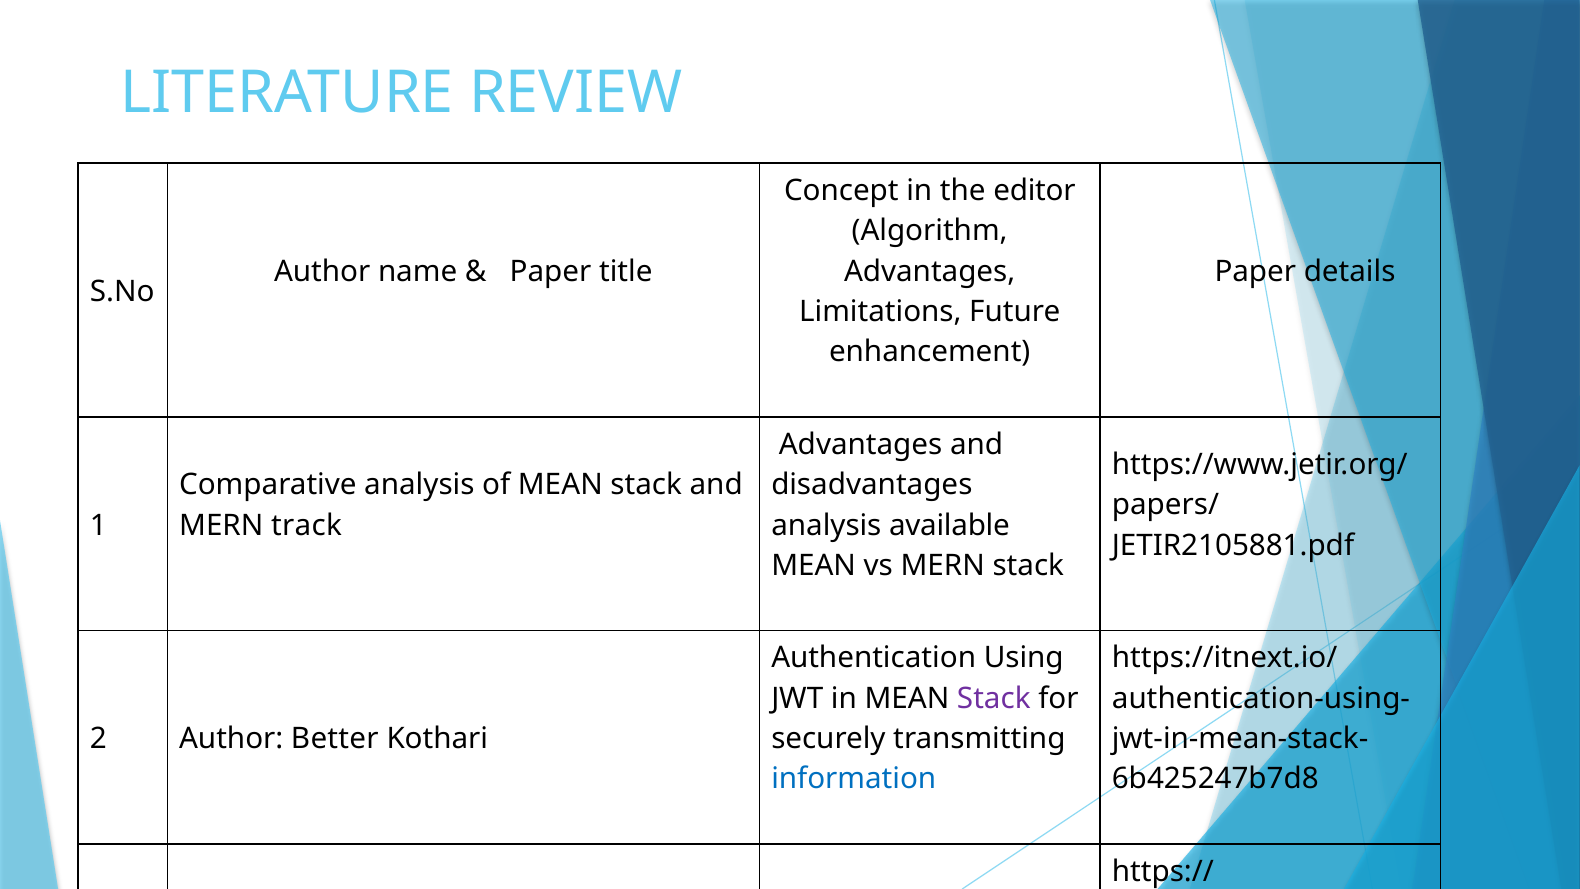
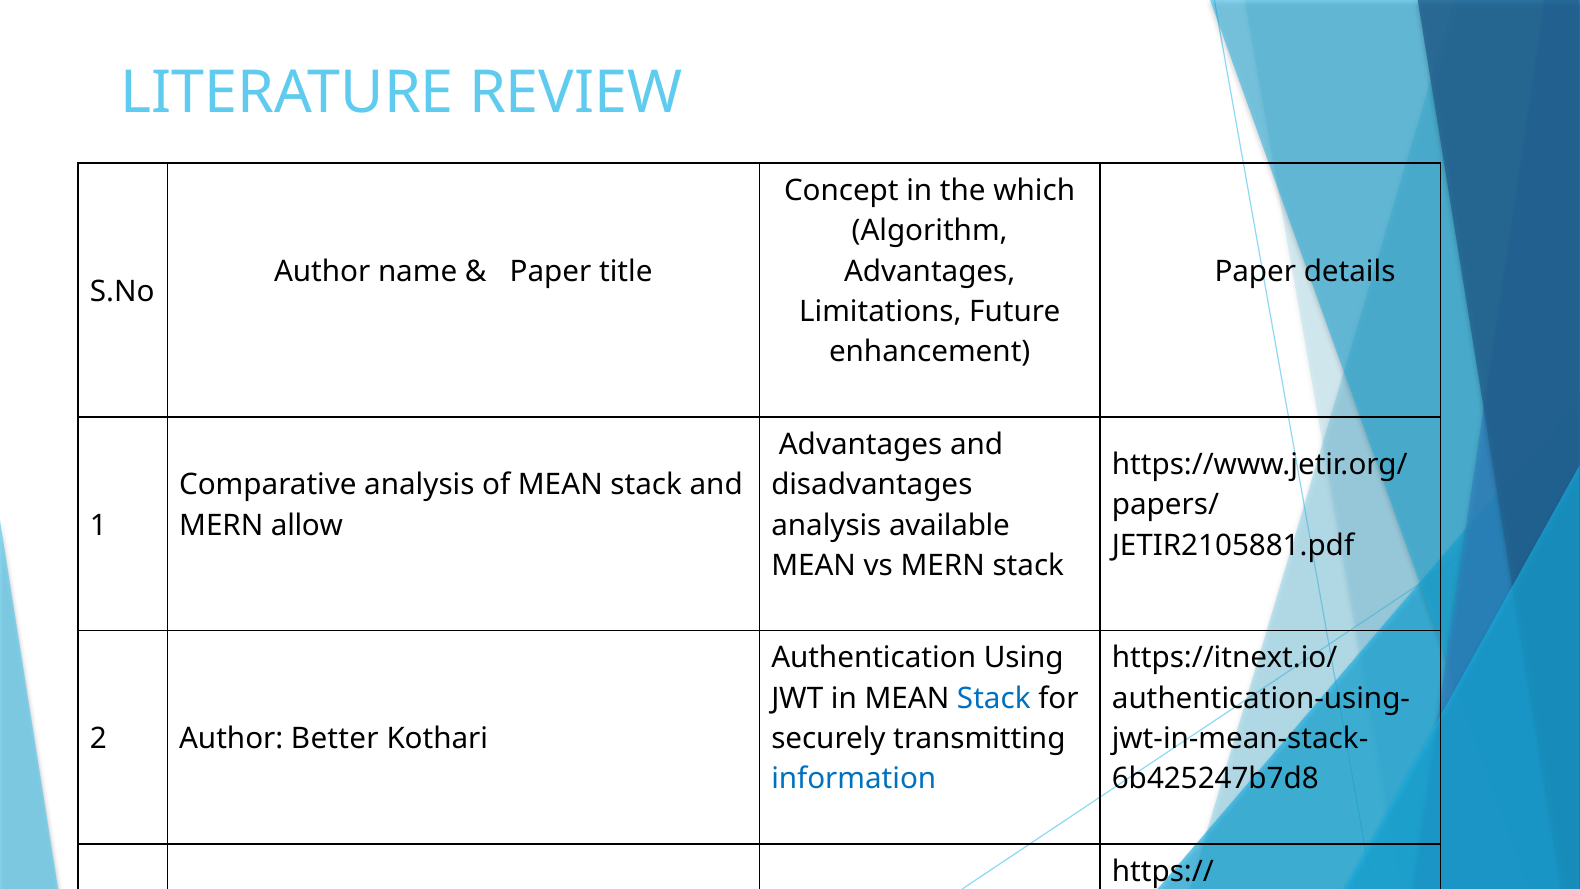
editor: editor -> which
track: track -> allow
Stack at (994, 698) colour: purple -> blue
